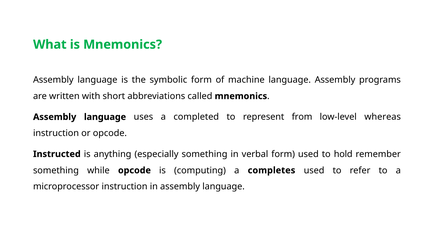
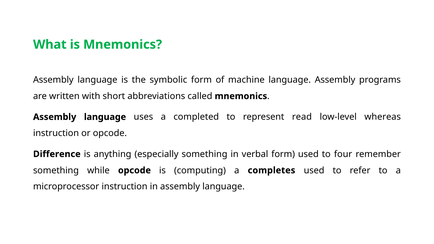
from: from -> read
Instructed: Instructed -> Difference
hold: hold -> four
